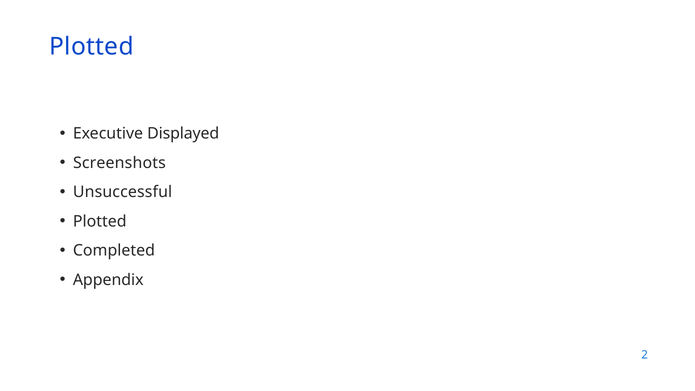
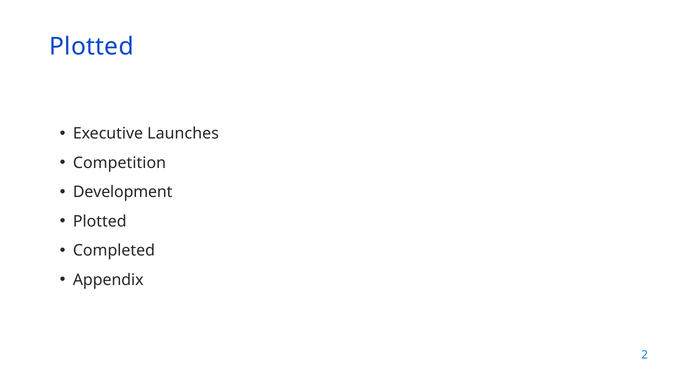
Displayed: Displayed -> Launches
Screenshots: Screenshots -> Competition
Unsuccessful: Unsuccessful -> Development
